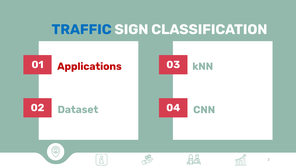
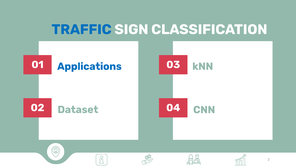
Applications colour: red -> blue
